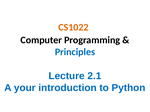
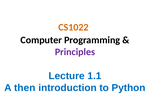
Principles colour: blue -> purple
2.1: 2.1 -> 1.1
your: your -> then
